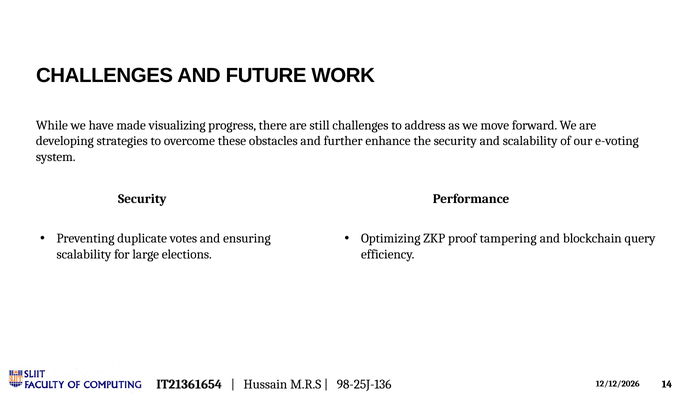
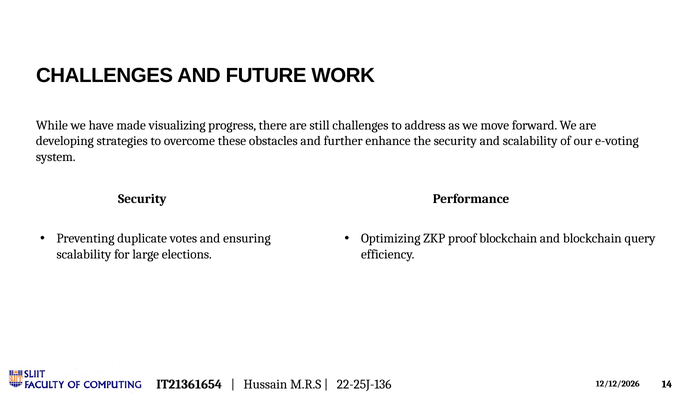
proof tampering: tampering -> blockchain
98-25J-136: 98-25J-136 -> 22-25J-136
